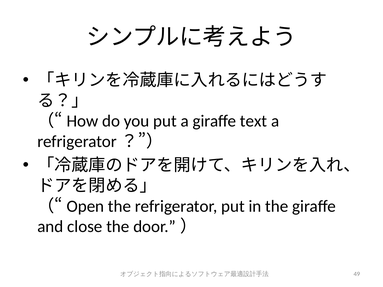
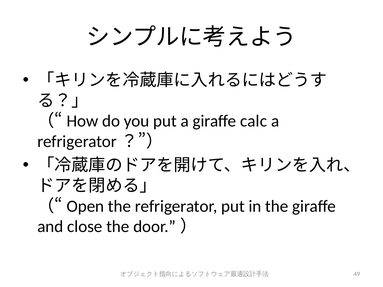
text: text -> calc
